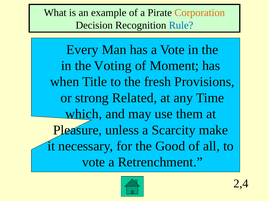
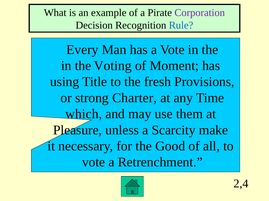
Corporation colour: orange -> purple
when: when -> using
Related: Related -> Charter
